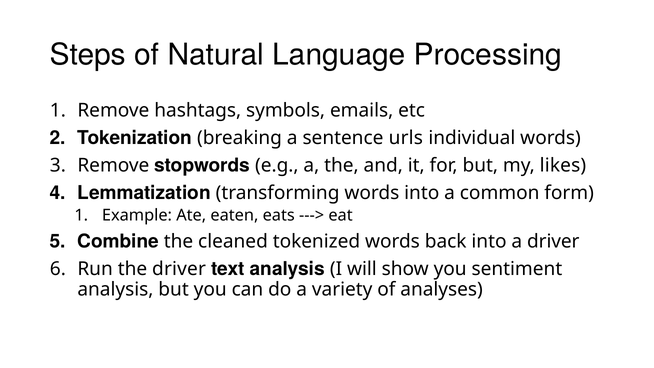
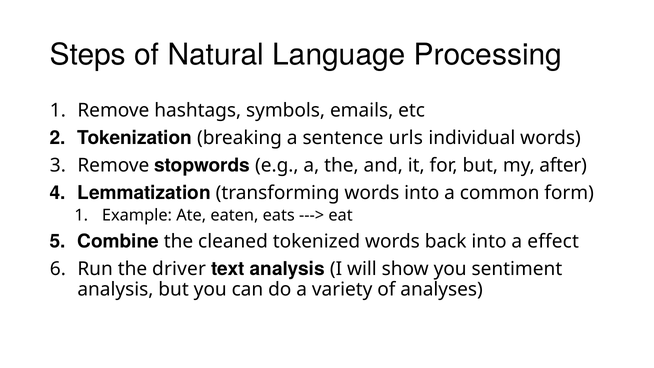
likes: likes -> after
a driver: driver -> effect
